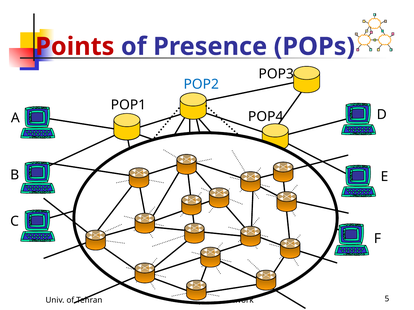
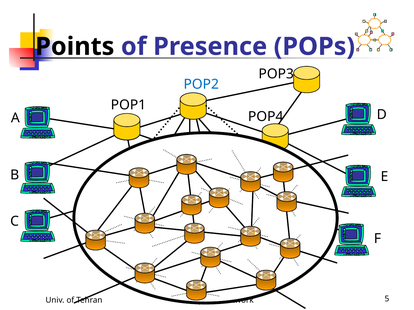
Points colour: red -> black
